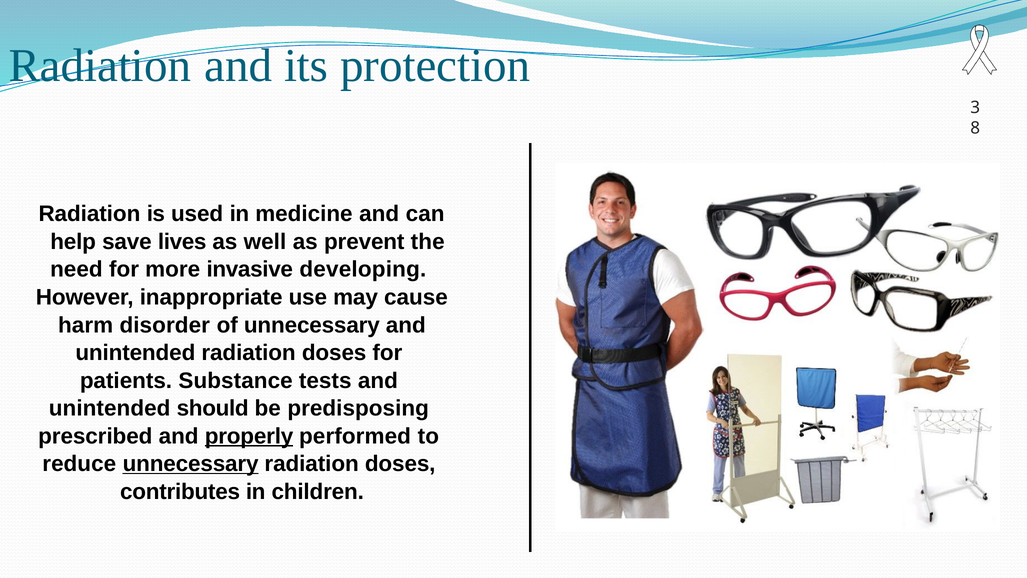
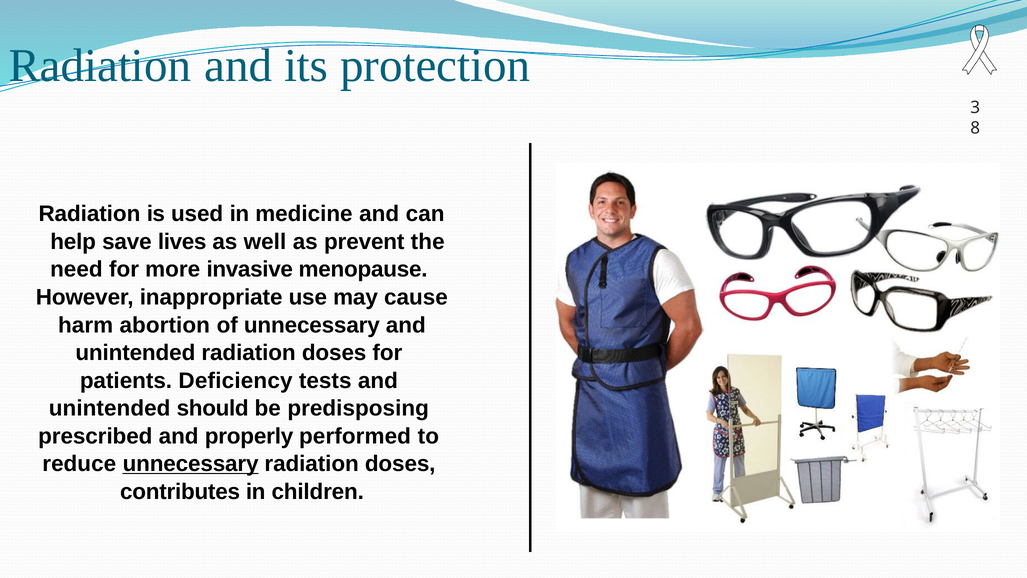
developing: developing -> menopause
disorder: disorder -> abortion
Substance: Substance -> Deficiency
properly underline: present -> none
